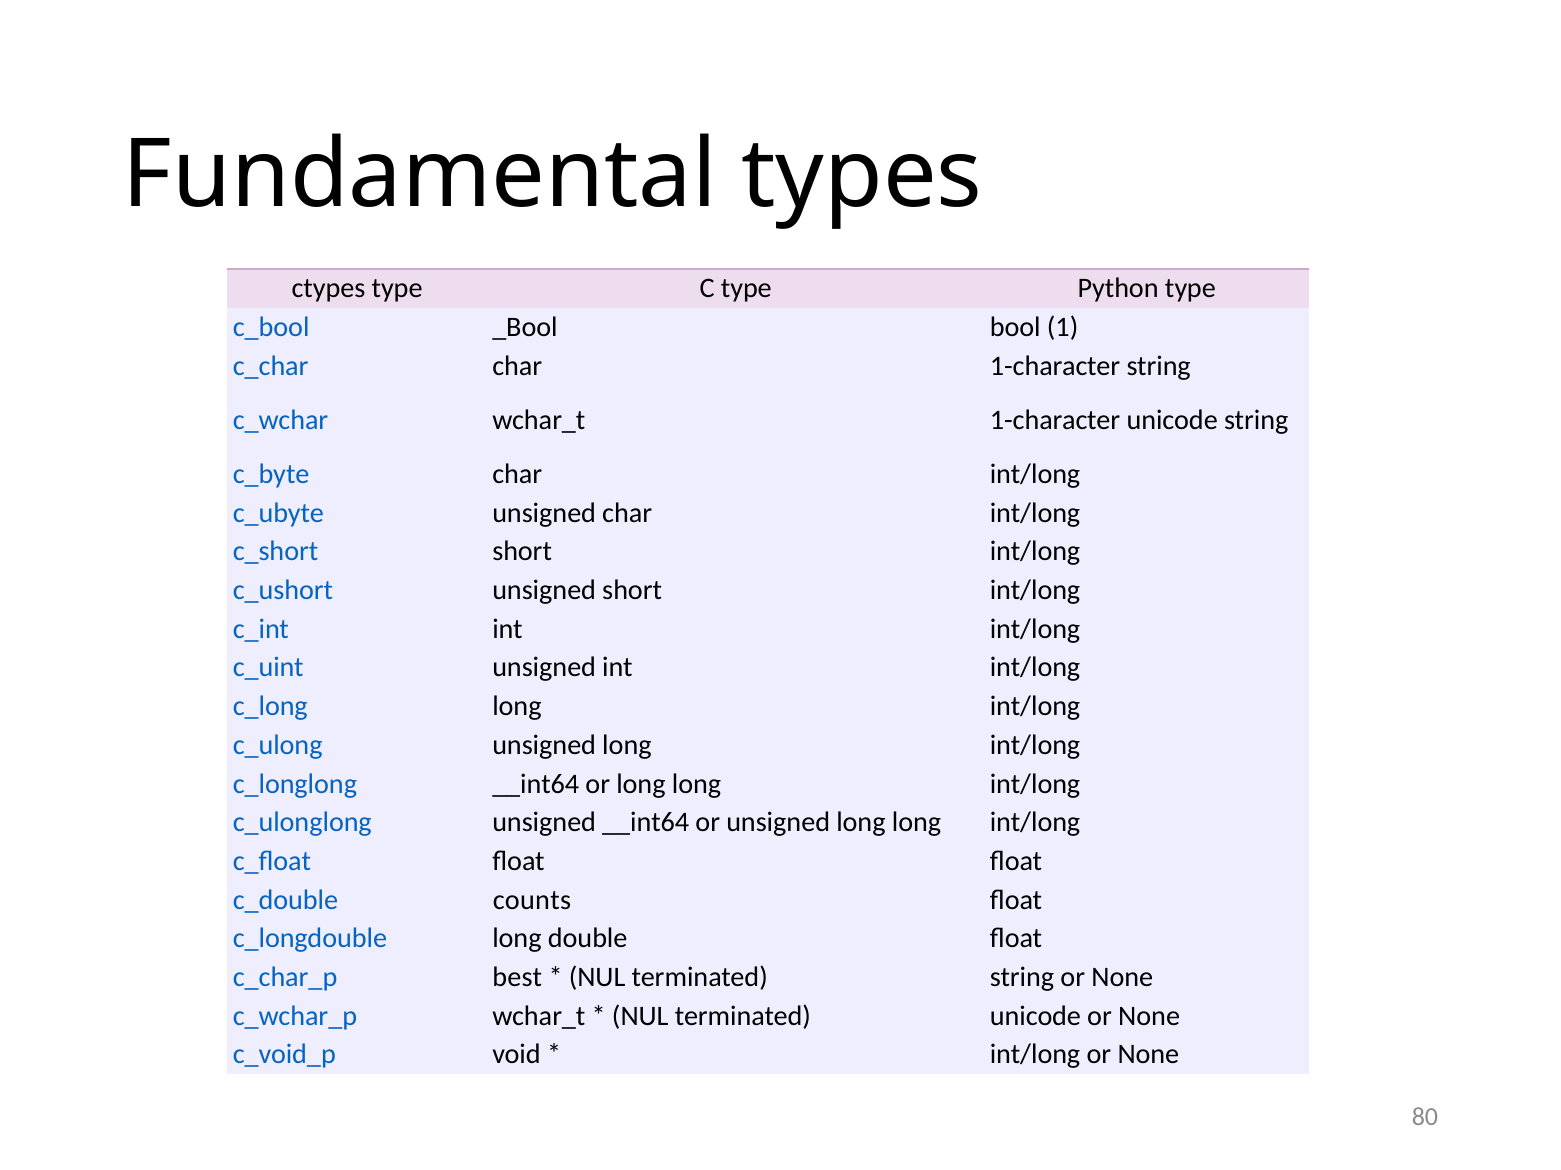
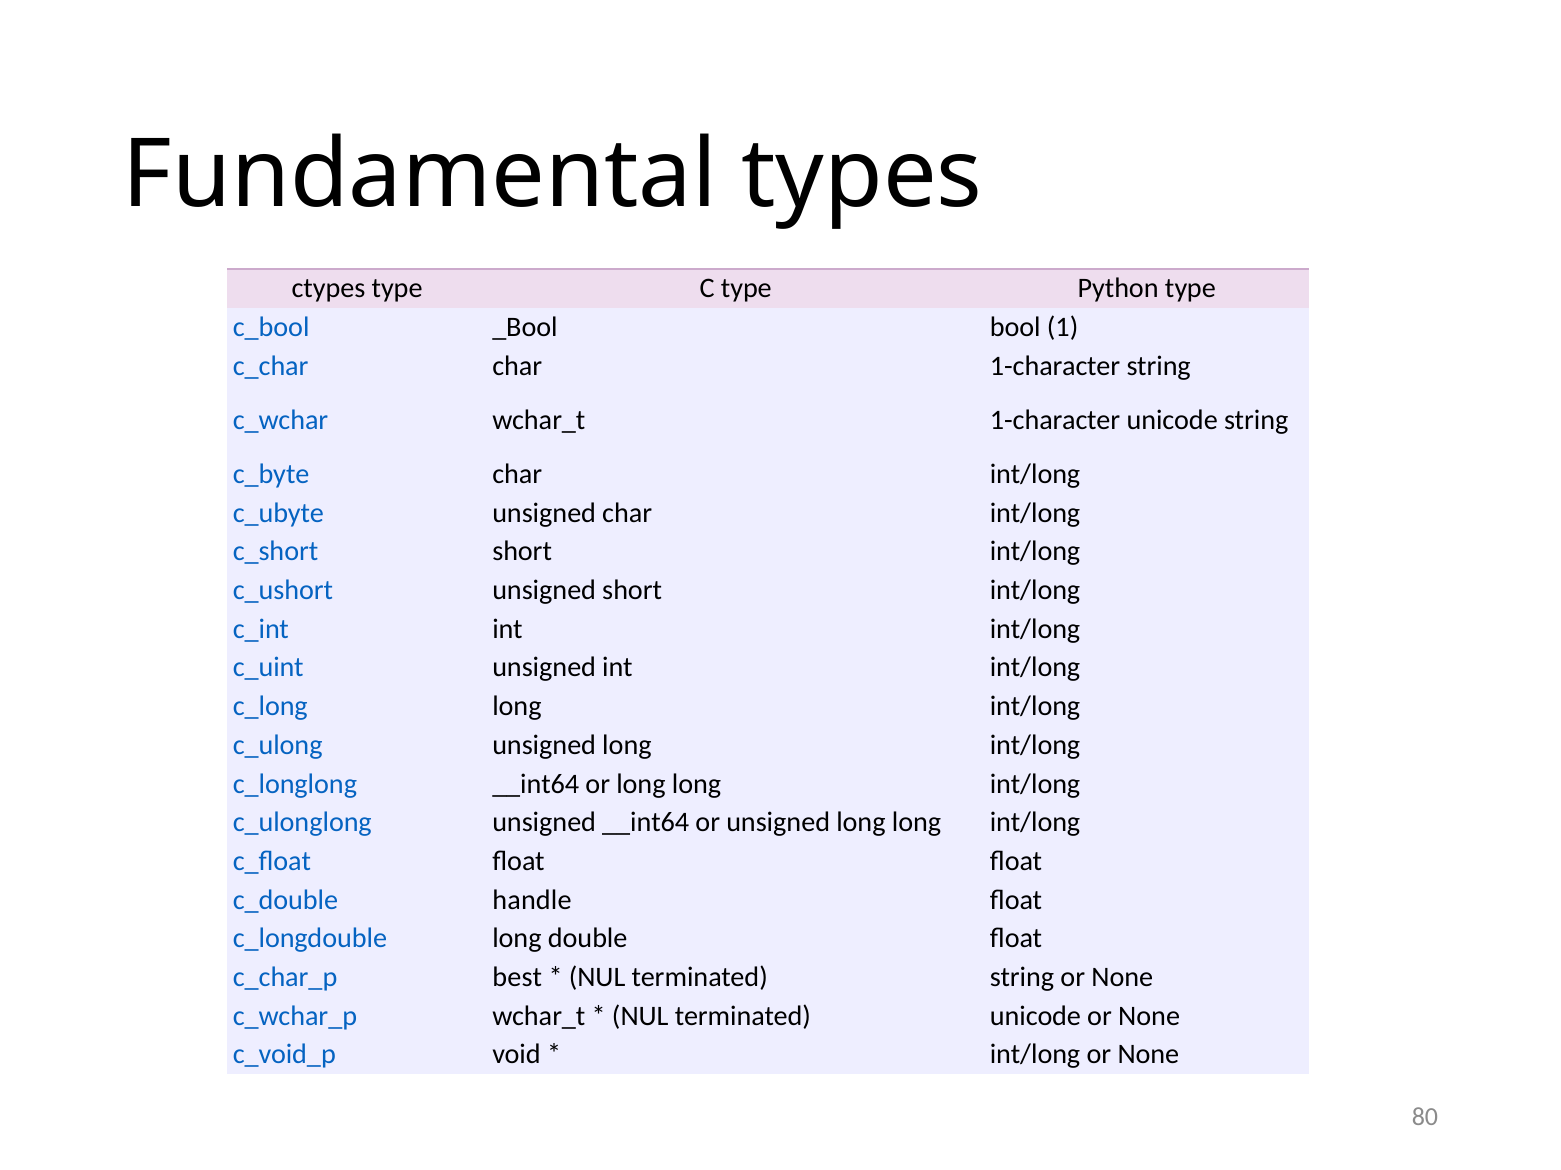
counts: counts -> handle
